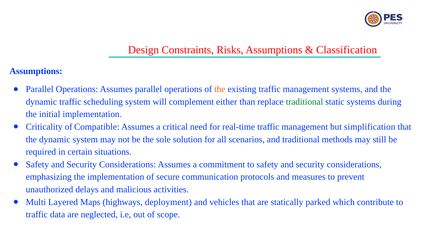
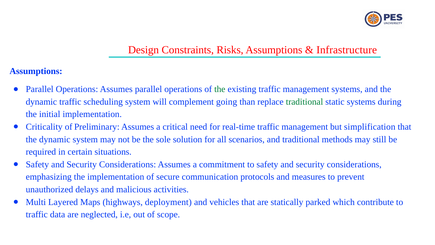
Classification: Classification -> Infrastructure
the at (220, 89) colour: orange -> green
either: either -> going
Compatible: Compatible -> Preliminary
